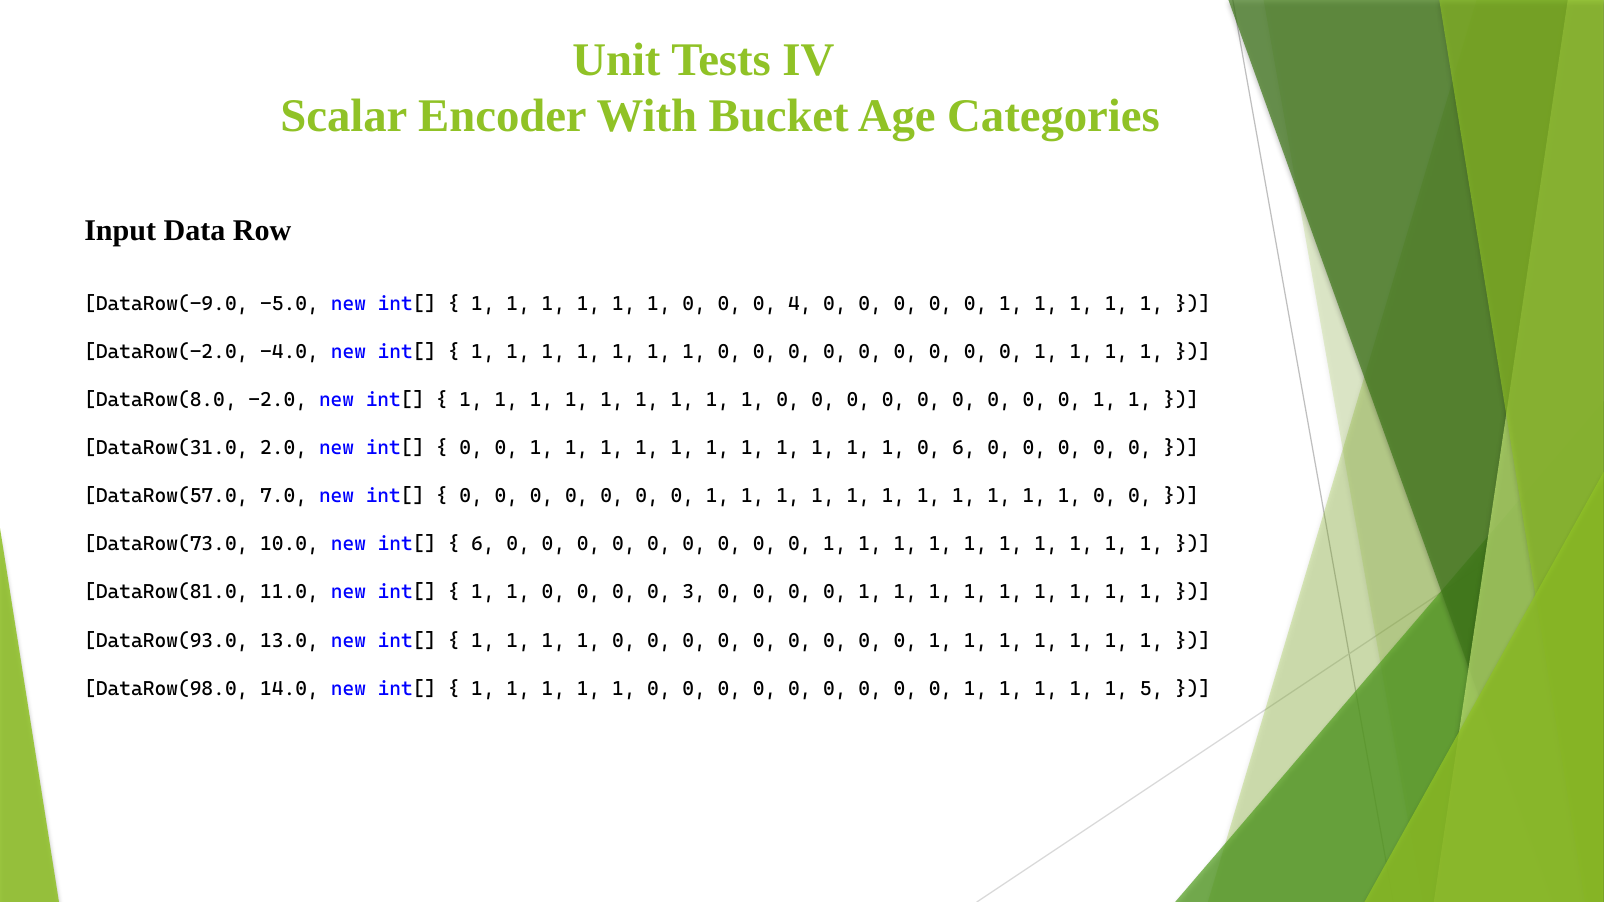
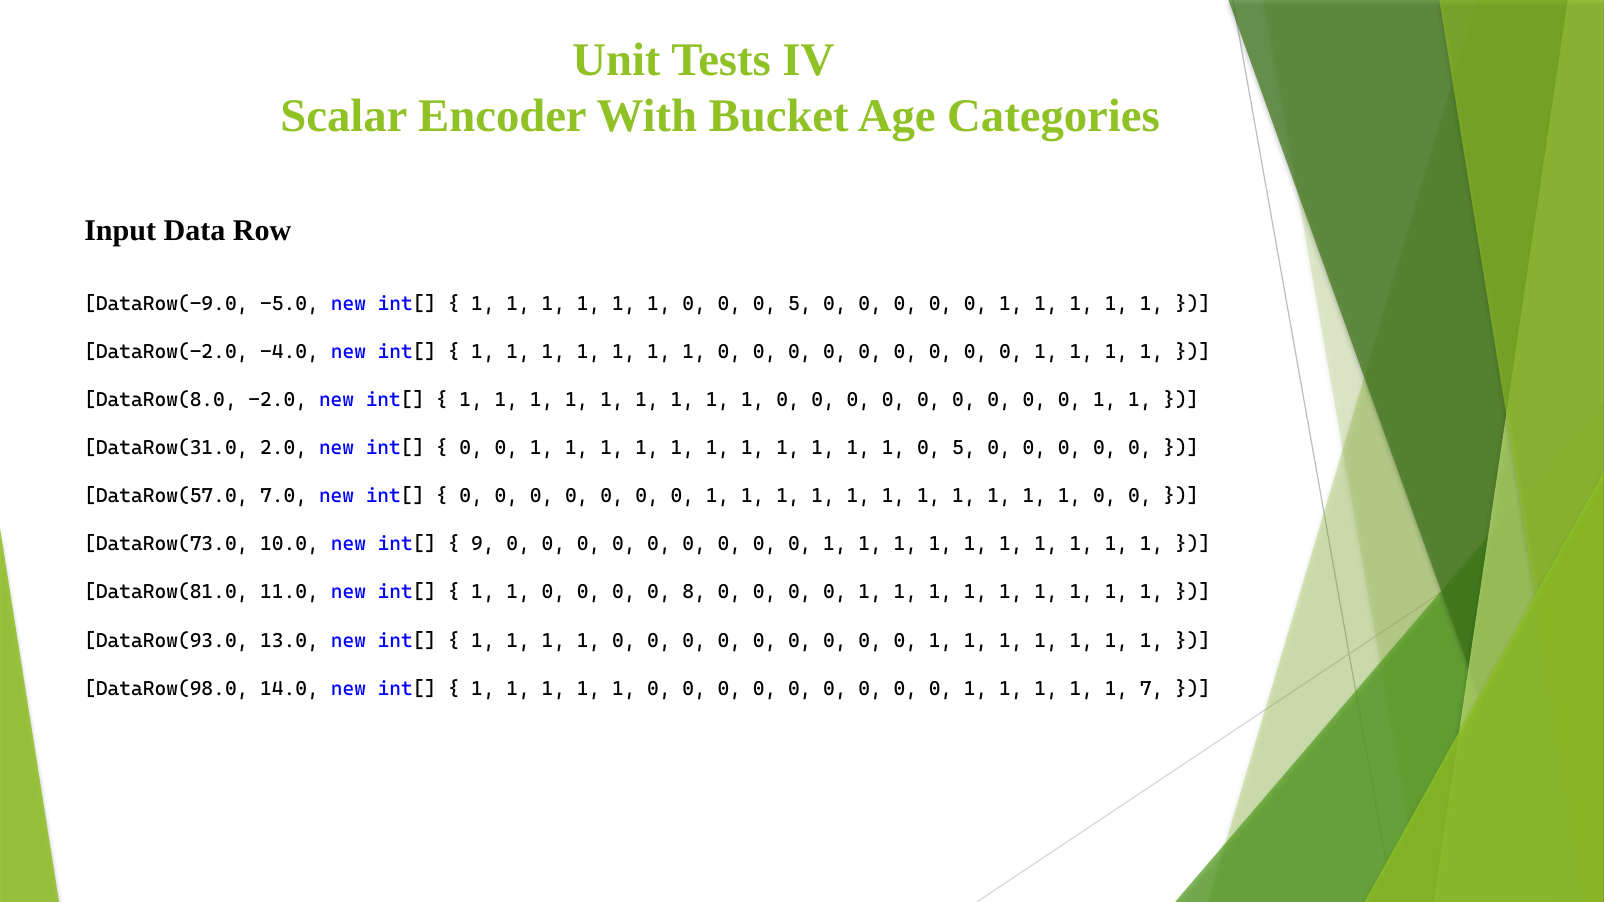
0 0 4: 4 -> 5
1 0 6: 6 -> 5
6 at (483, 544): 6 -> 9
3: 3 -> 8
5: 5 -> 7
